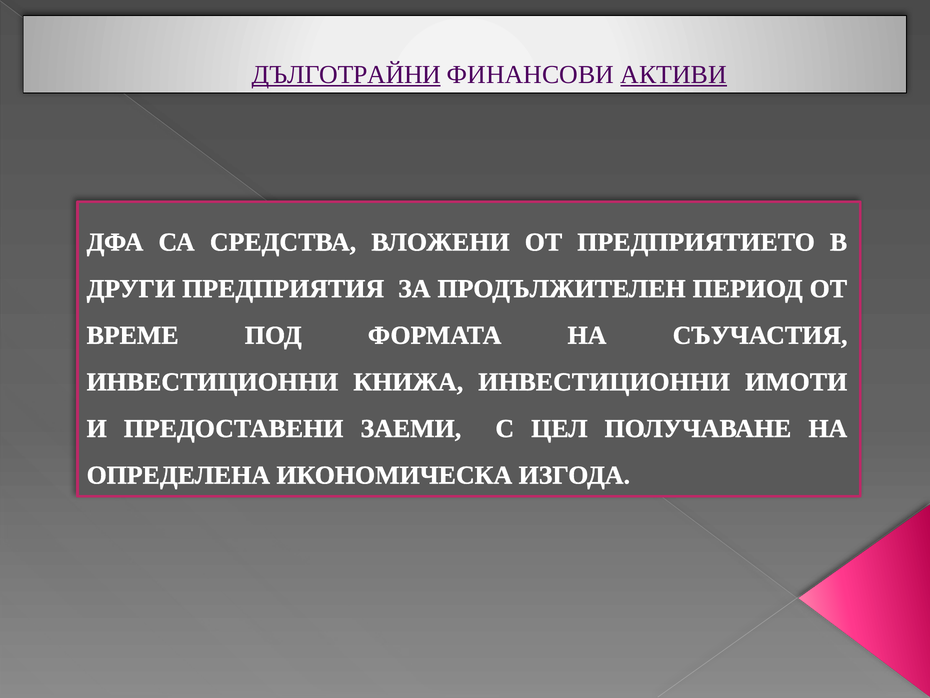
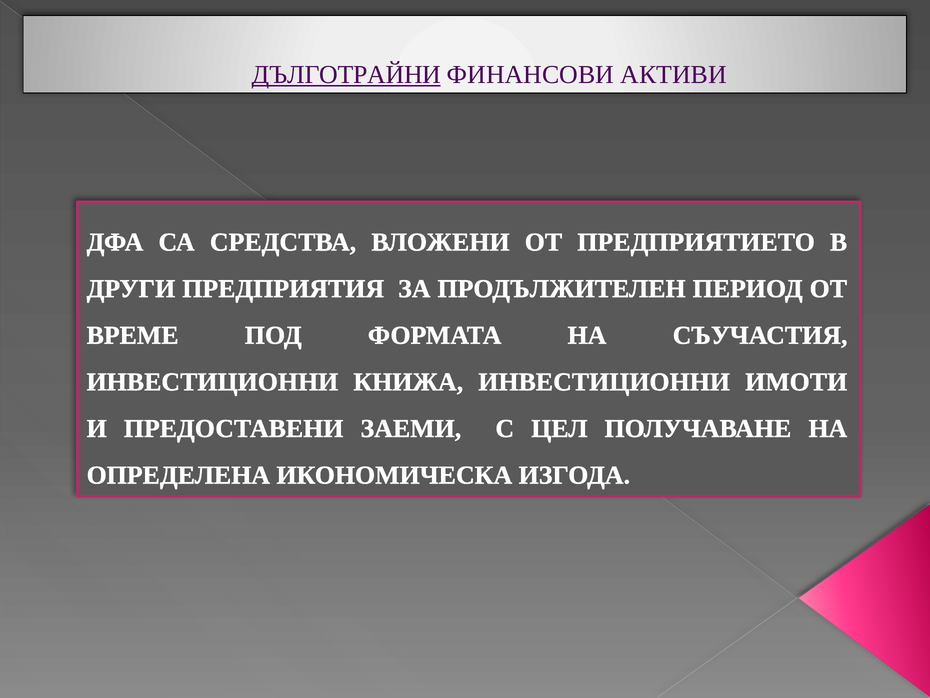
АКТИВИ underline: present -> none
